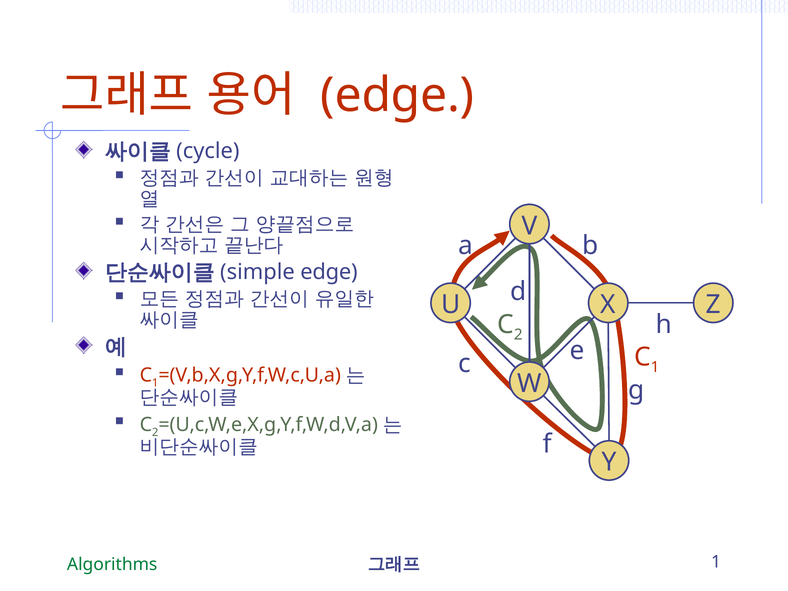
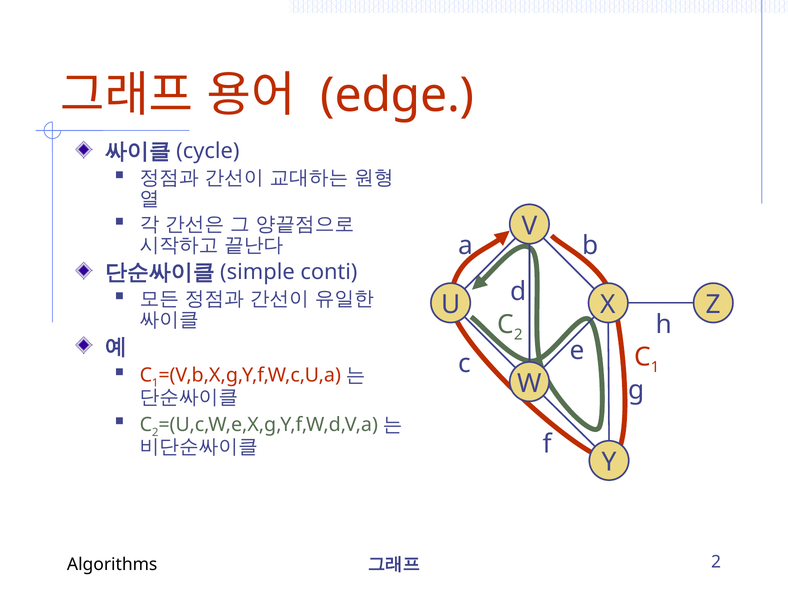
edge at (329, 272): edge -> conti
1 at (716, 562): 1 -> 2
Algorithms colour: green -> black
